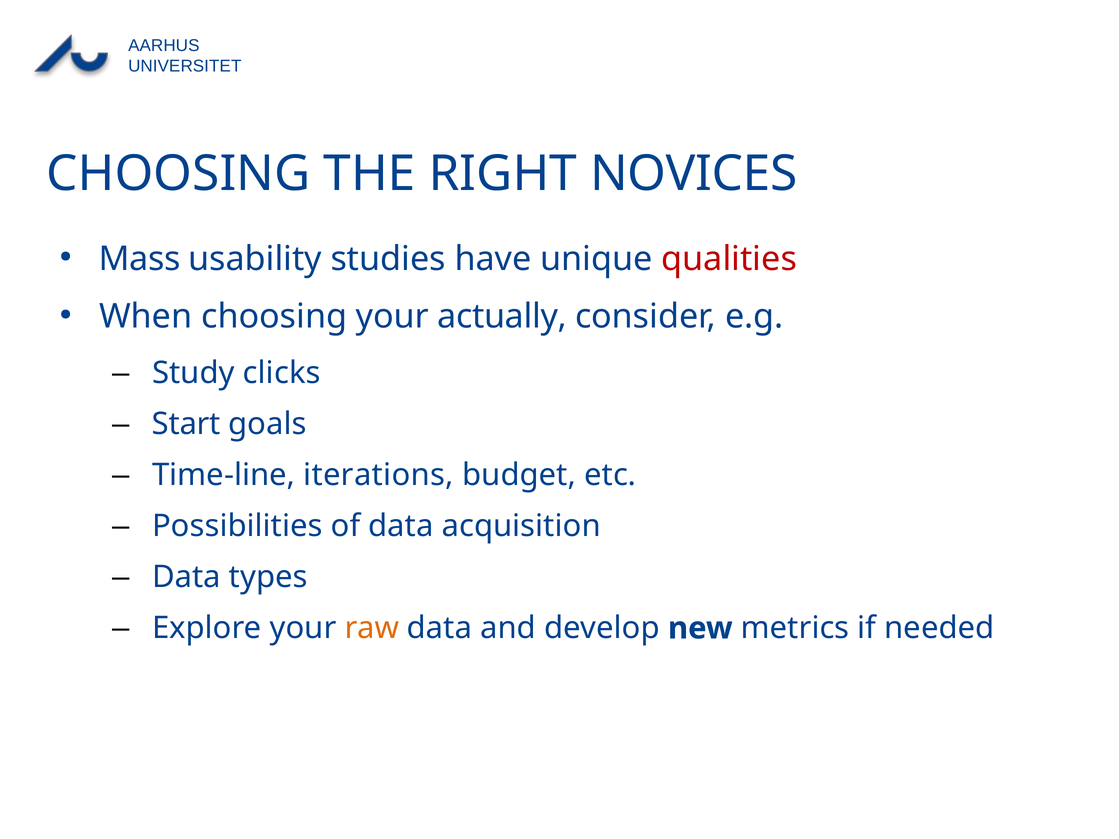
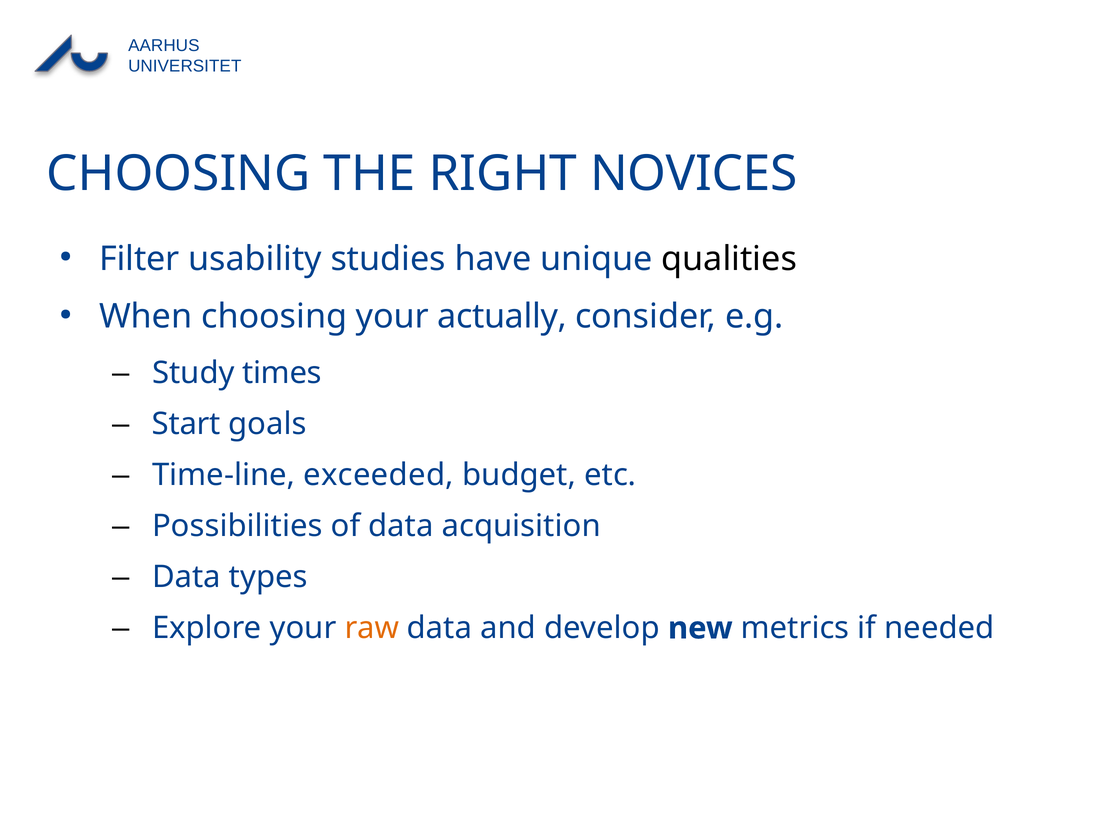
Mass: Mass -> Filter
qualities colour: red -> black
clicks: clicks -> times
iterations: iterations -> exceeded
